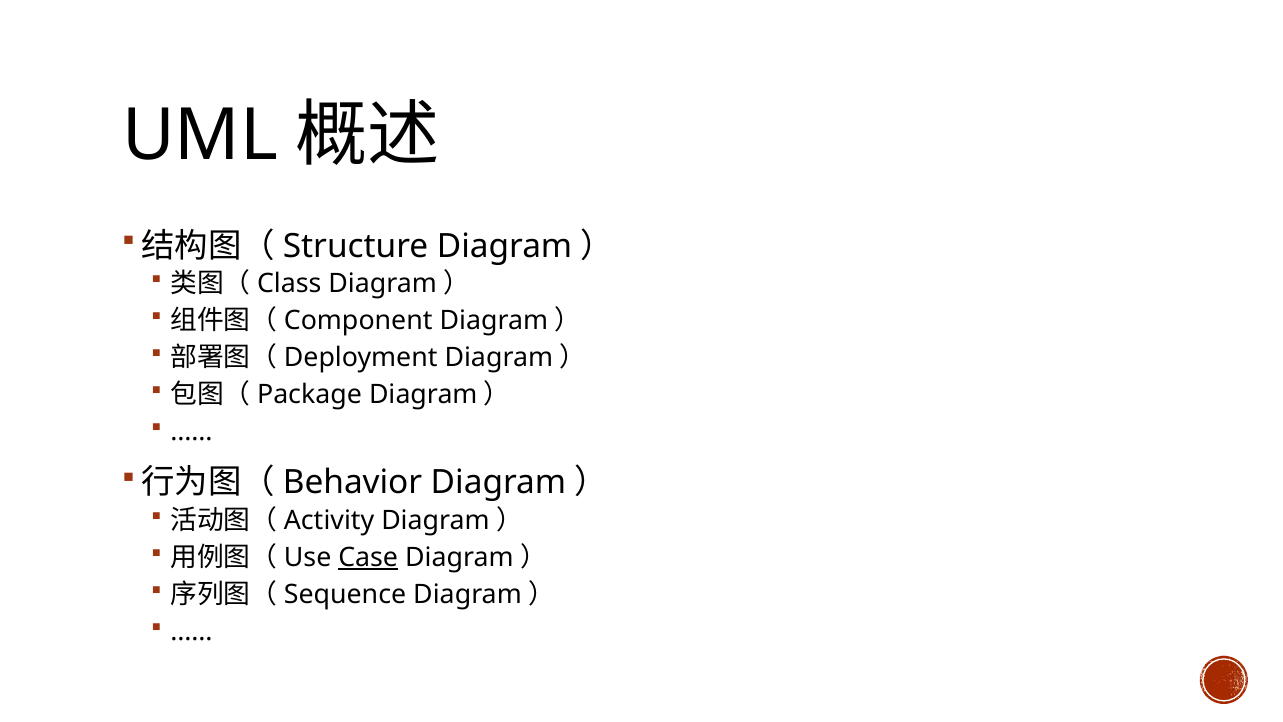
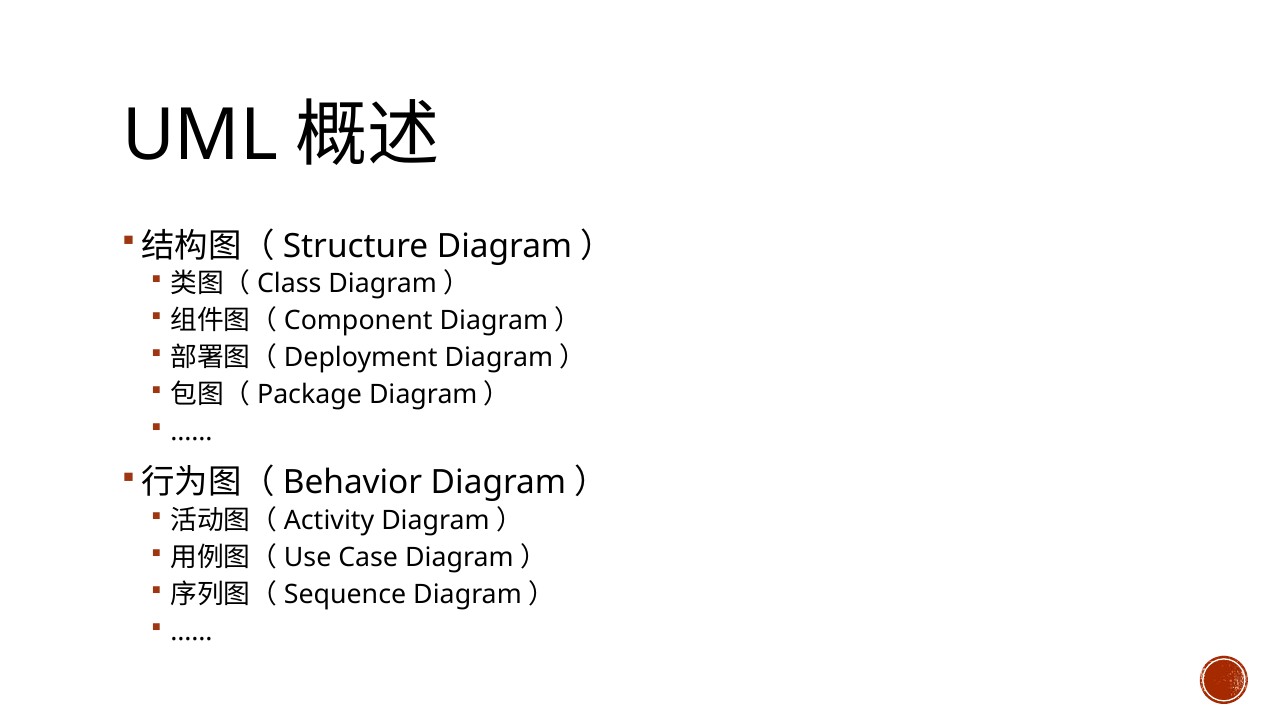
Case underline: present -> none
